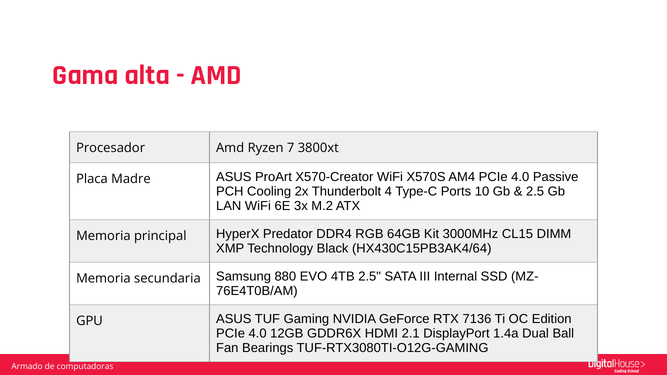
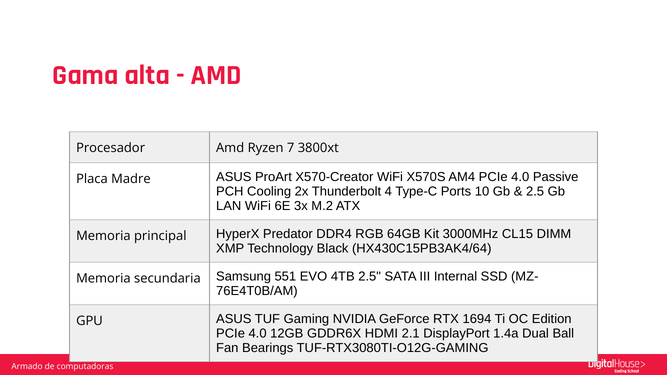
880: 880 -> 551
7136: 7136 -> 1694
